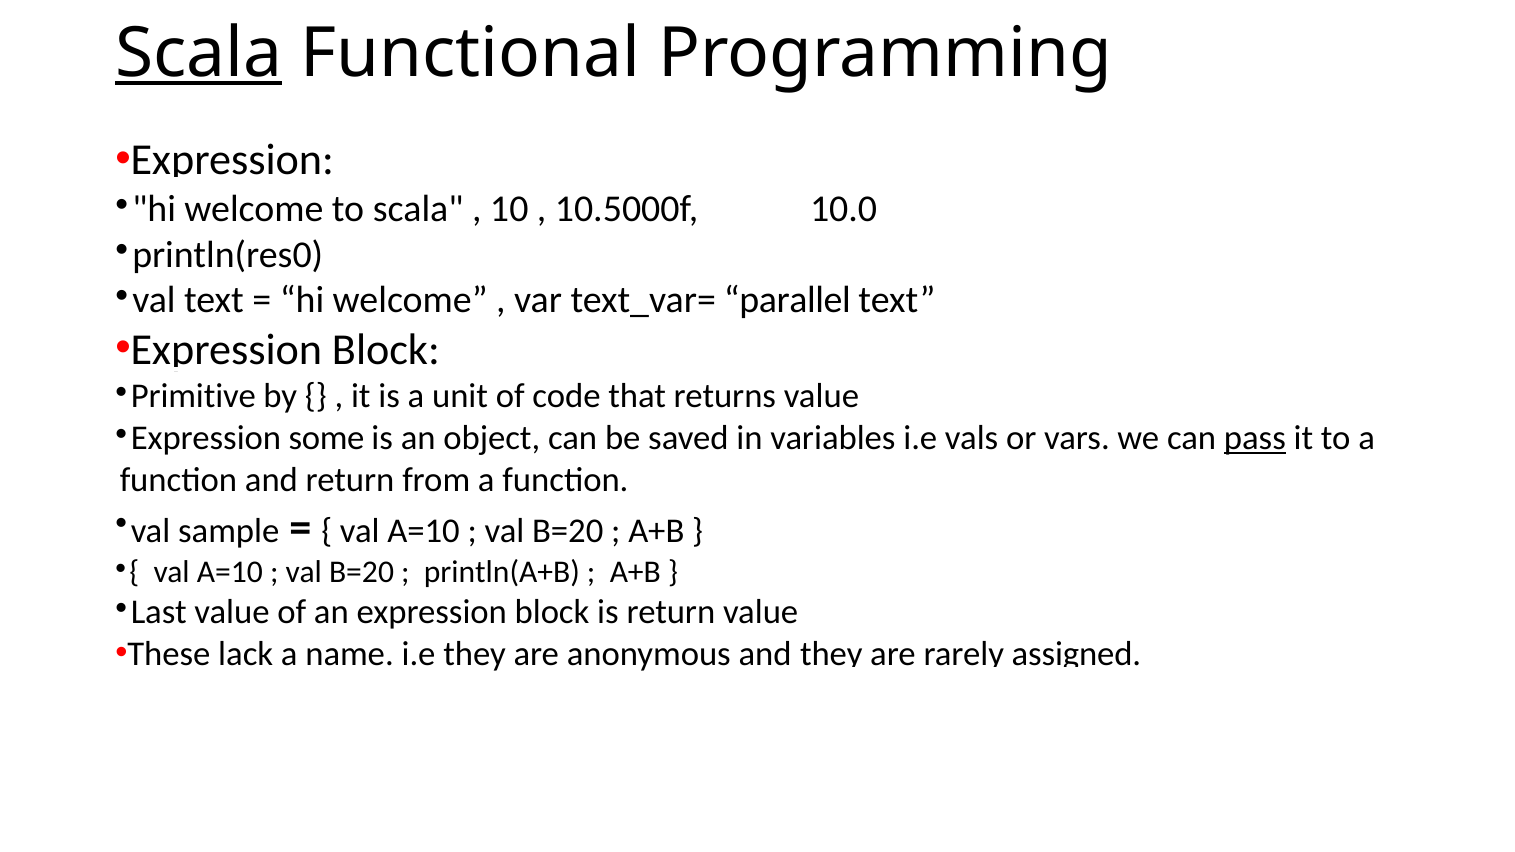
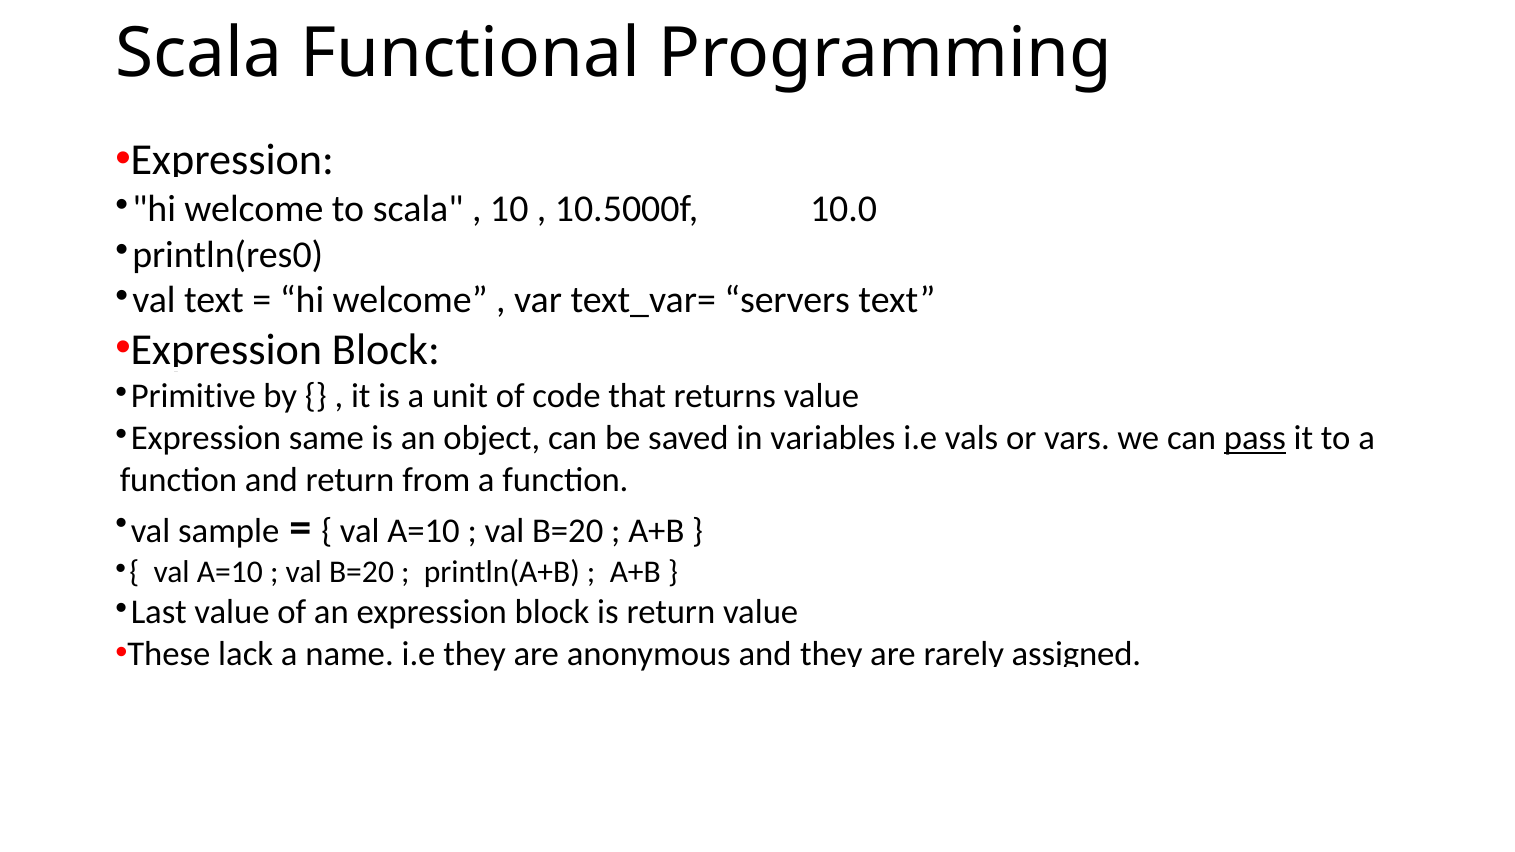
Scala at (199, 53) underline: present -> none
parallel: parallel -> servers
some: some -> same
